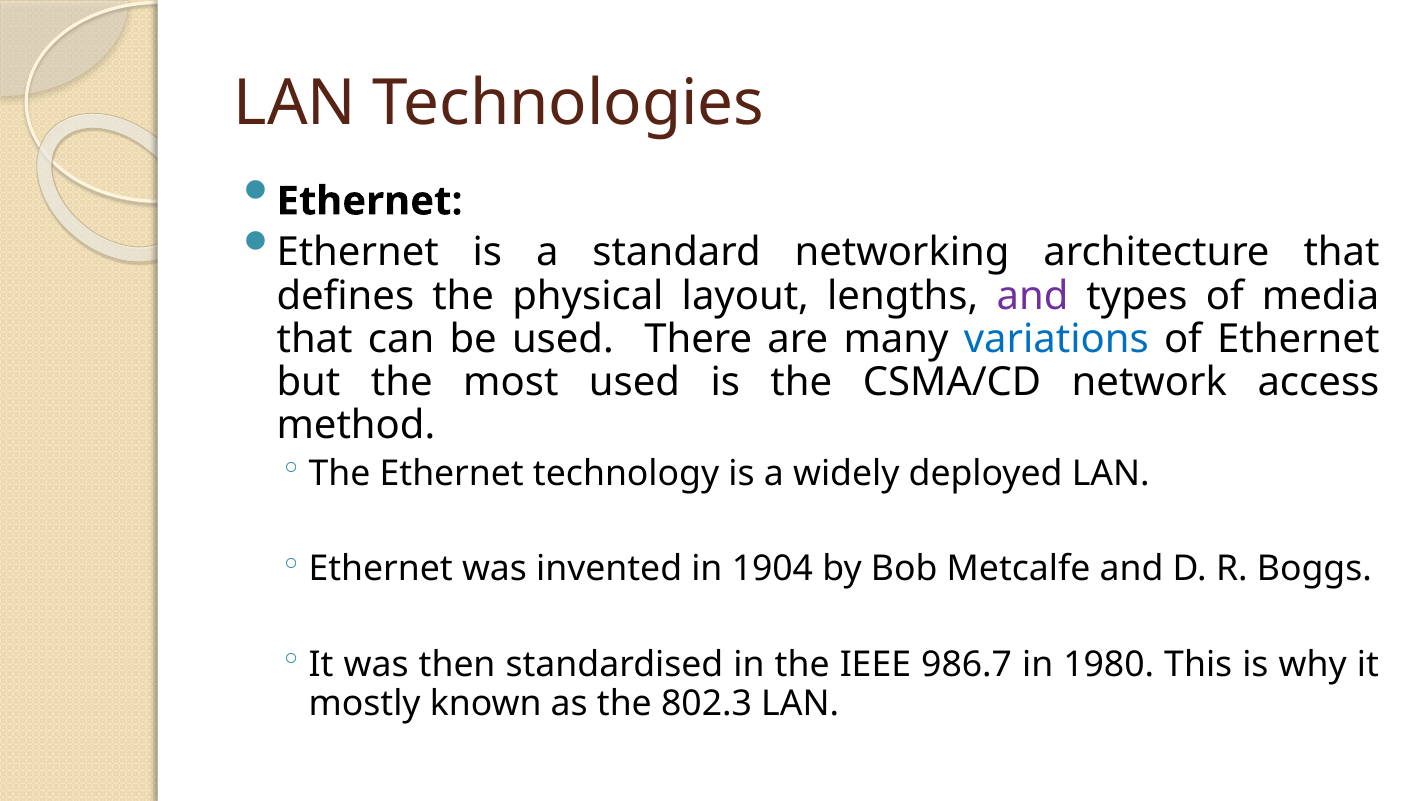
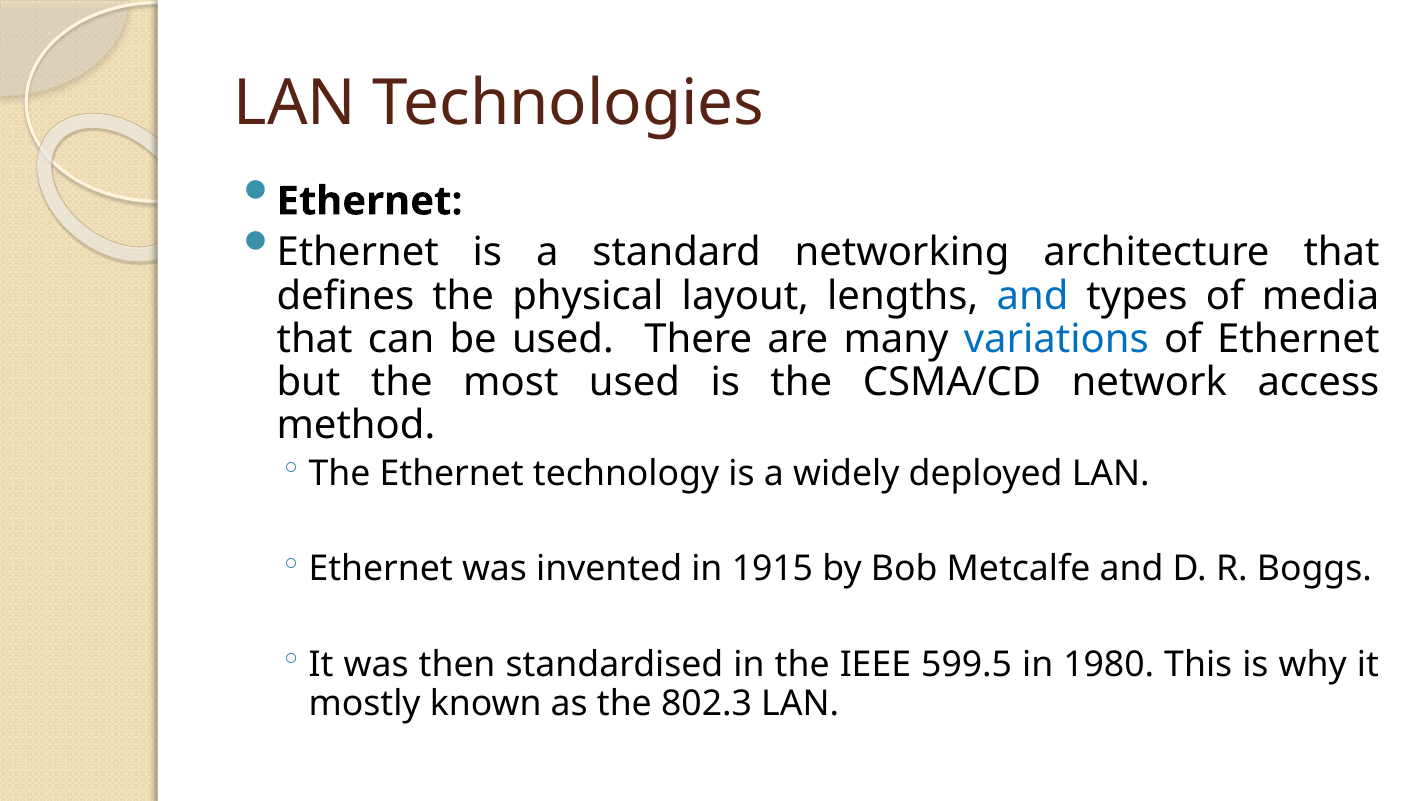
and at (1033, 296) colour: purple -> blue
1904: 1904 -> 1915
986.7: 986.7 -> 599.5
